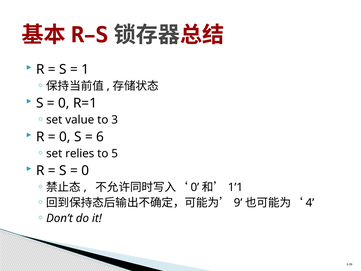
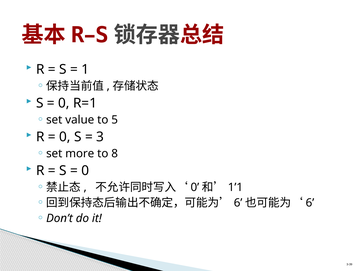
3: 3 -> 5
6: 6 -> 3
relies: relies -> more
5: 5 -> 8
9 at (238, 203): 9 -> 6
4 at (310, 203): 4 -> 6
